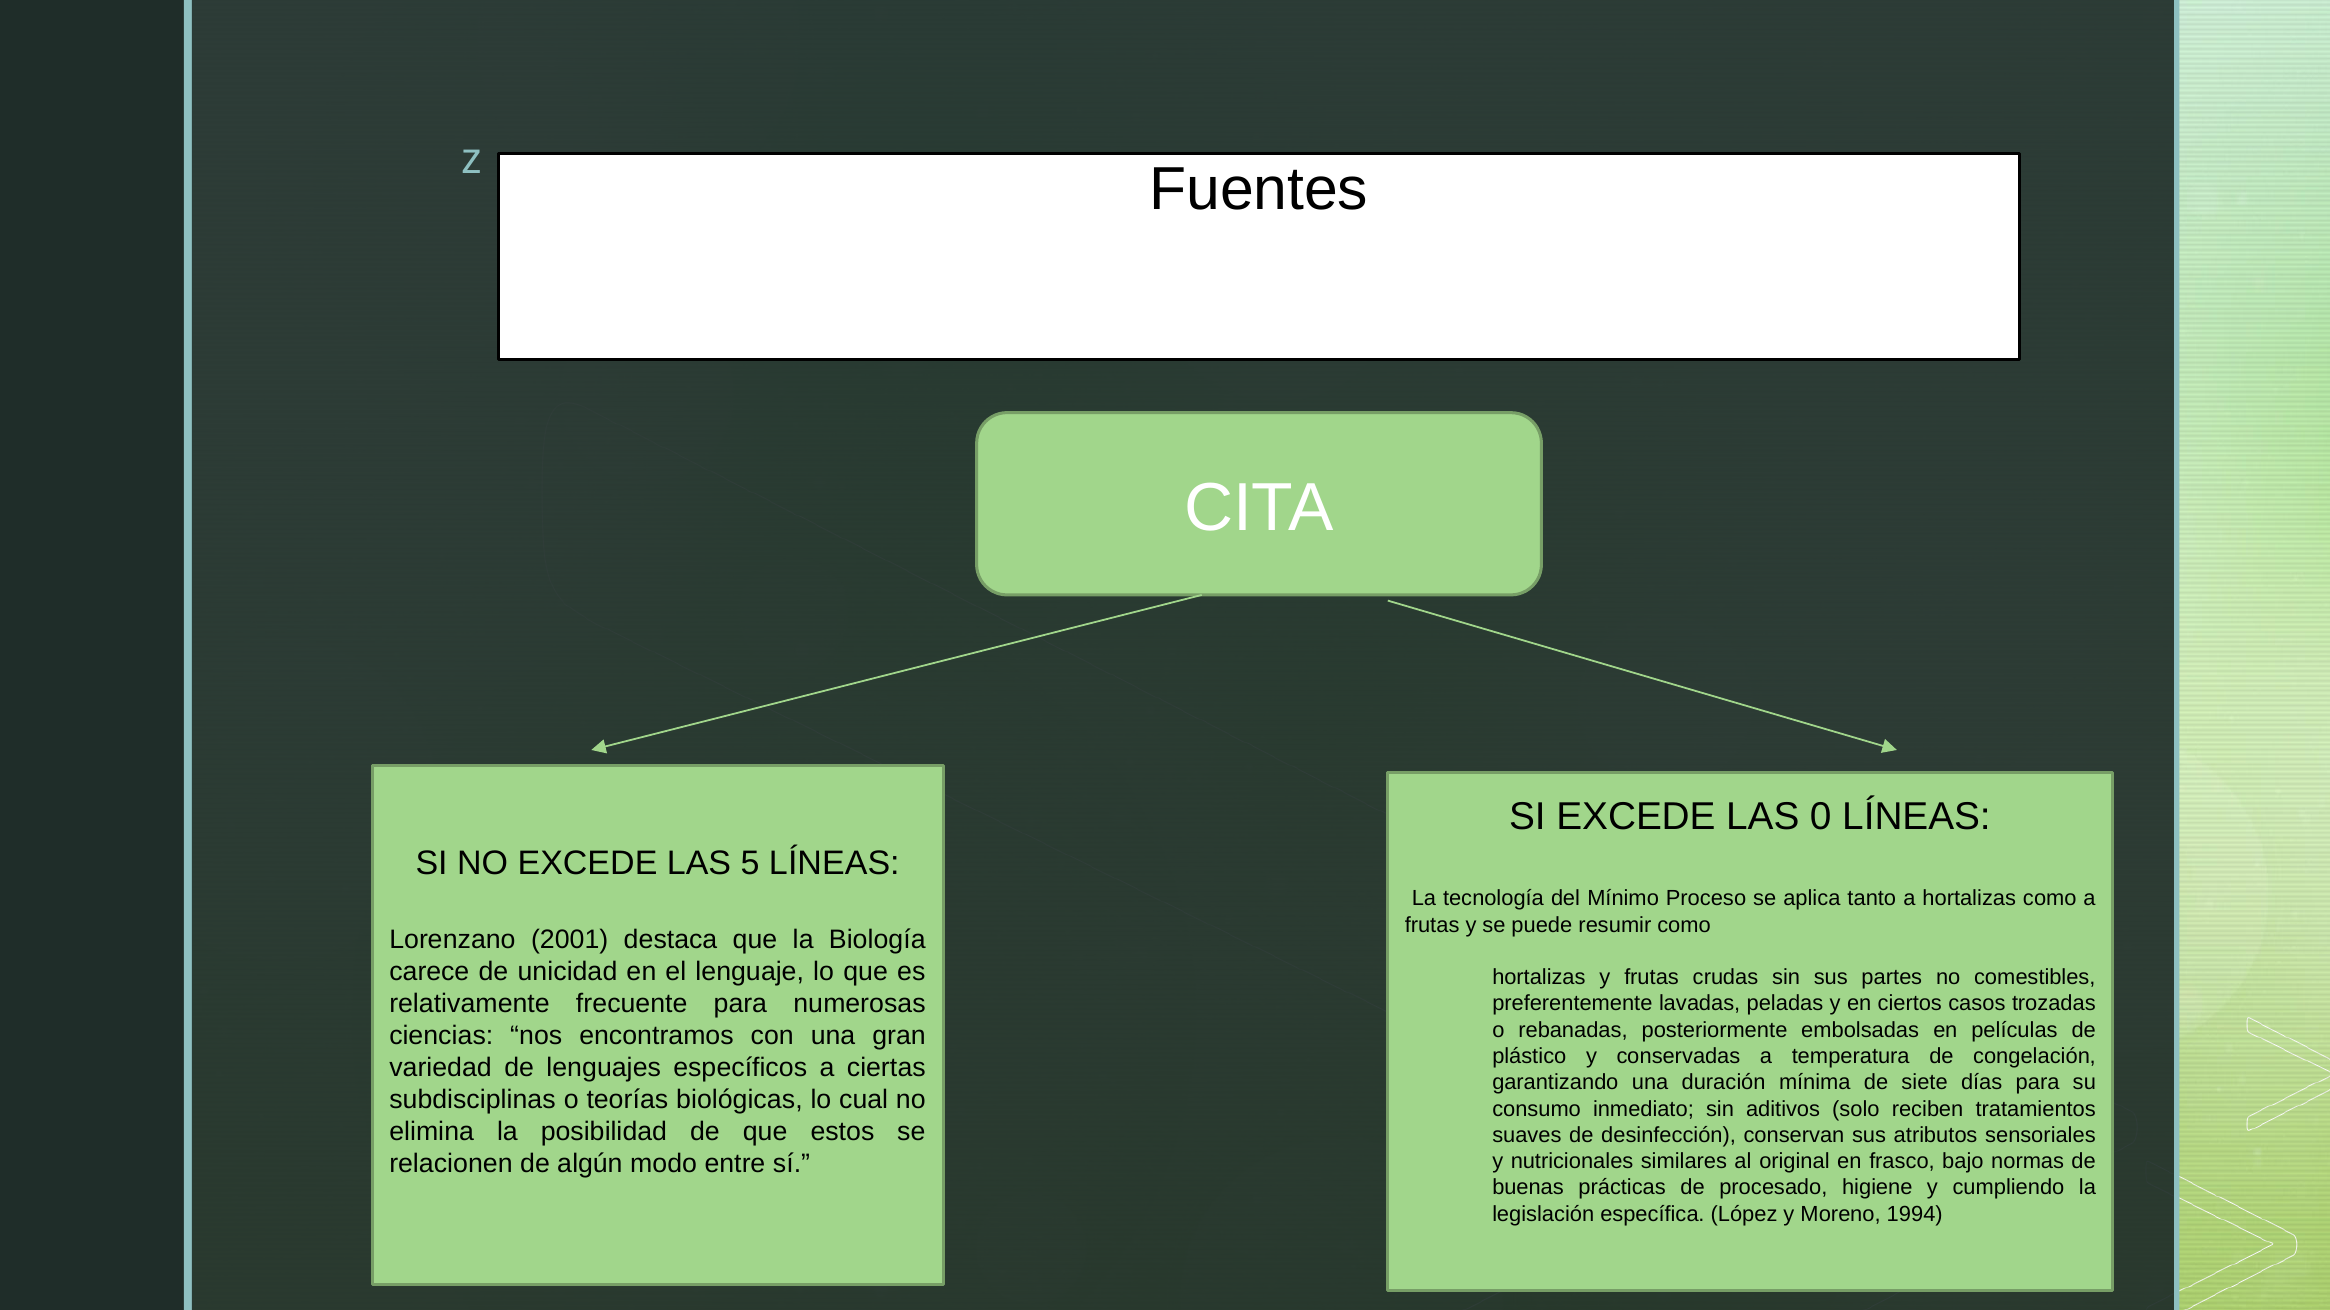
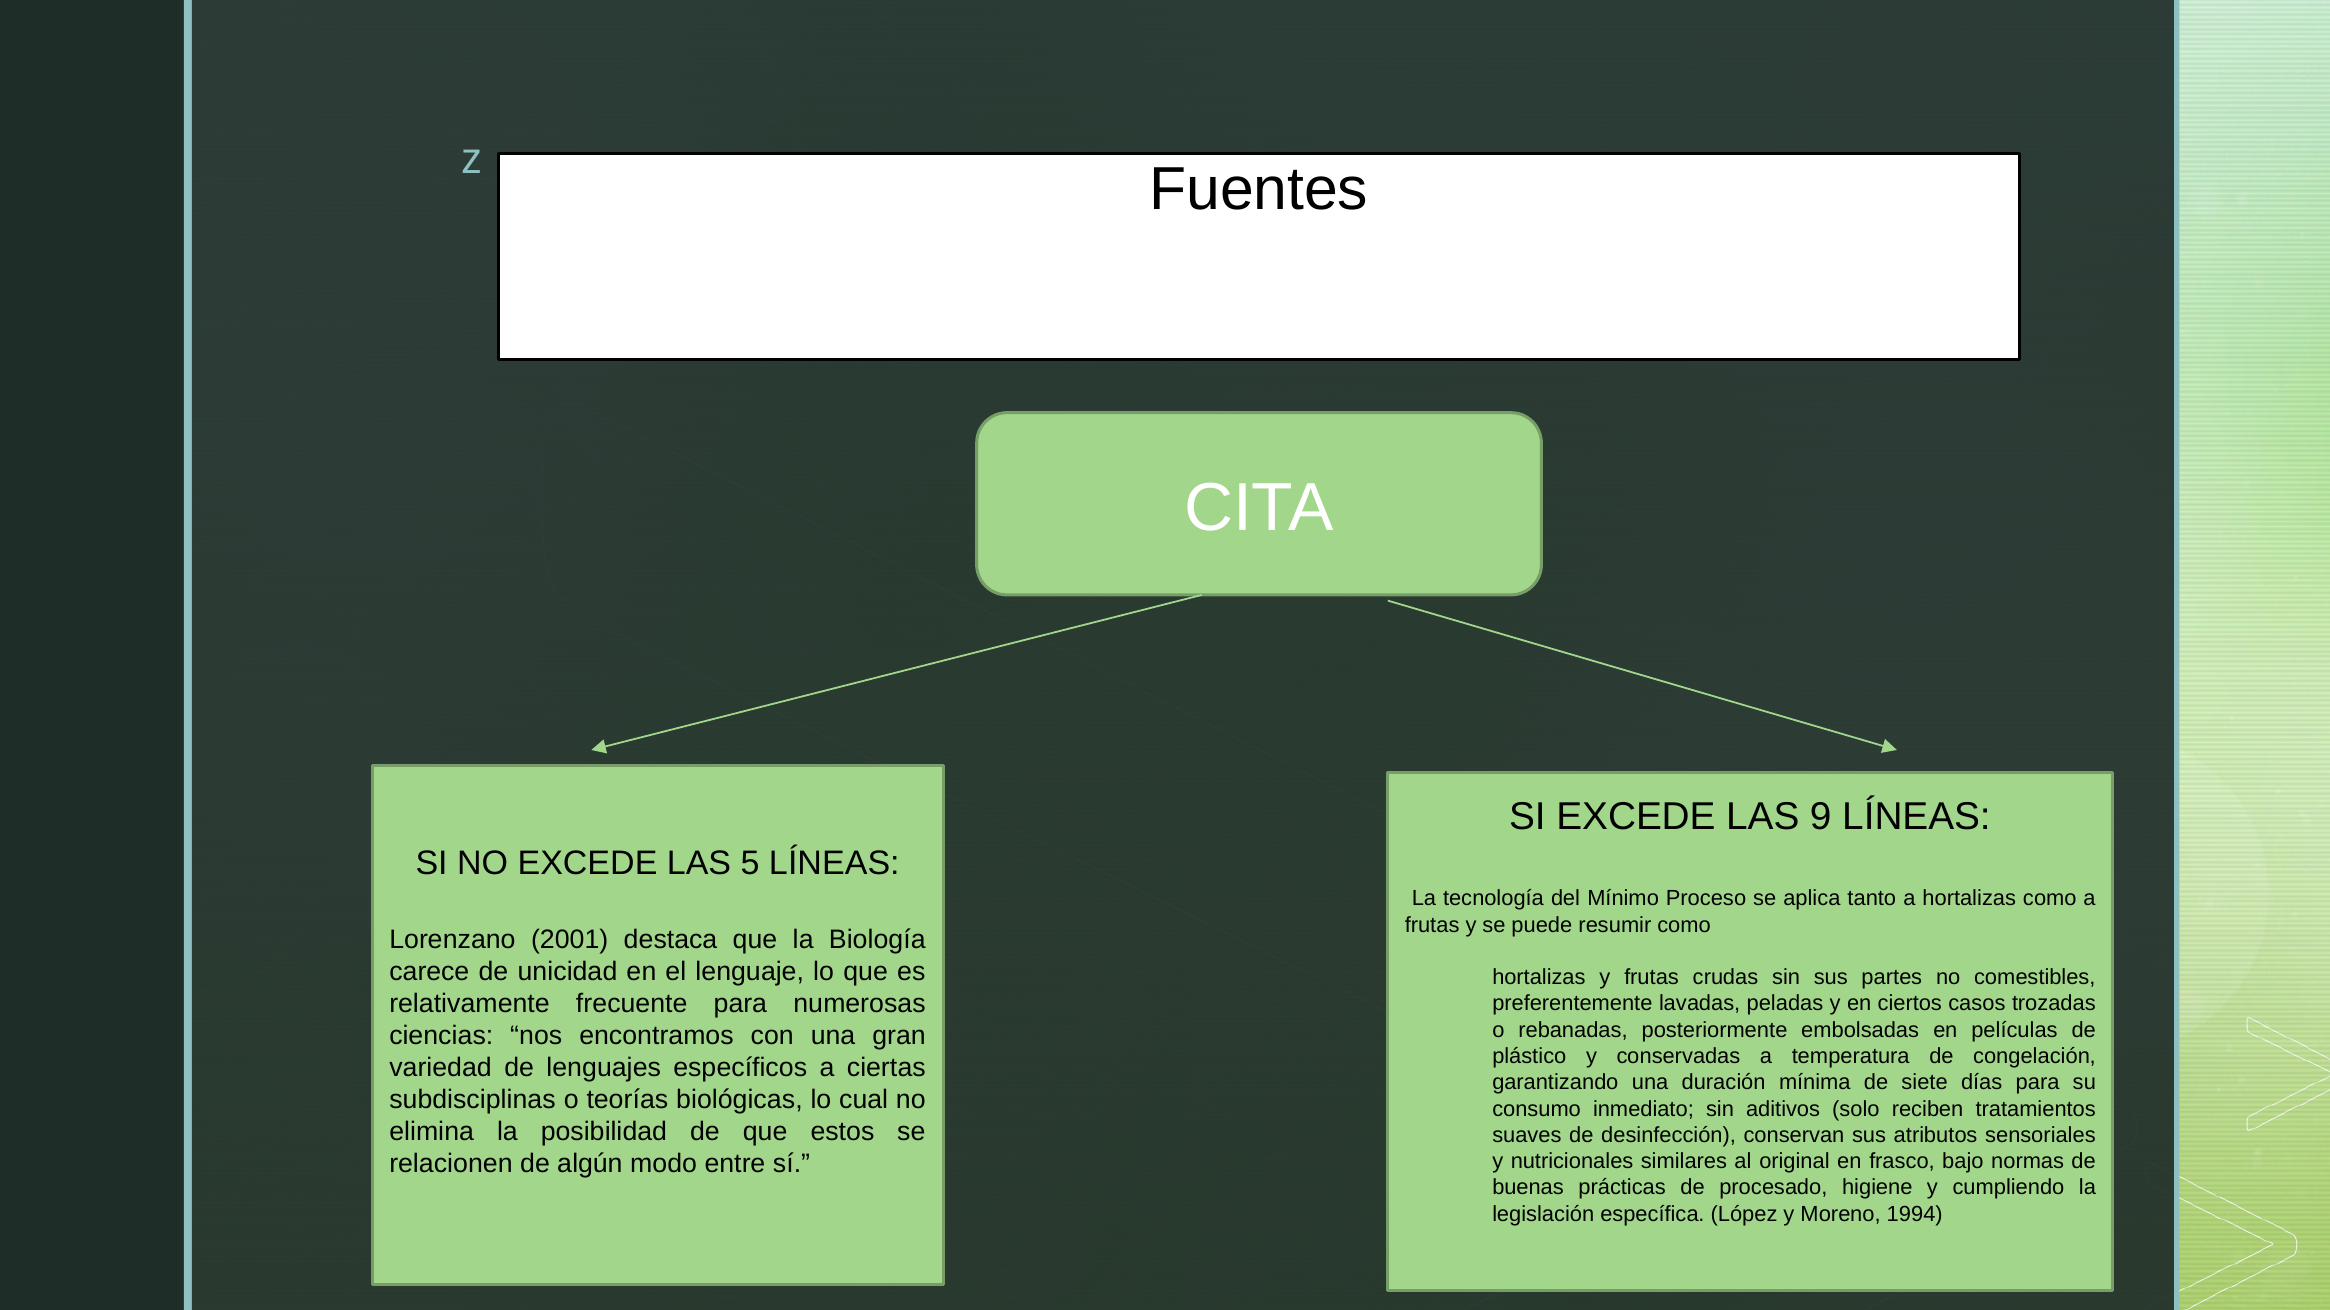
0: 0 -> 9
